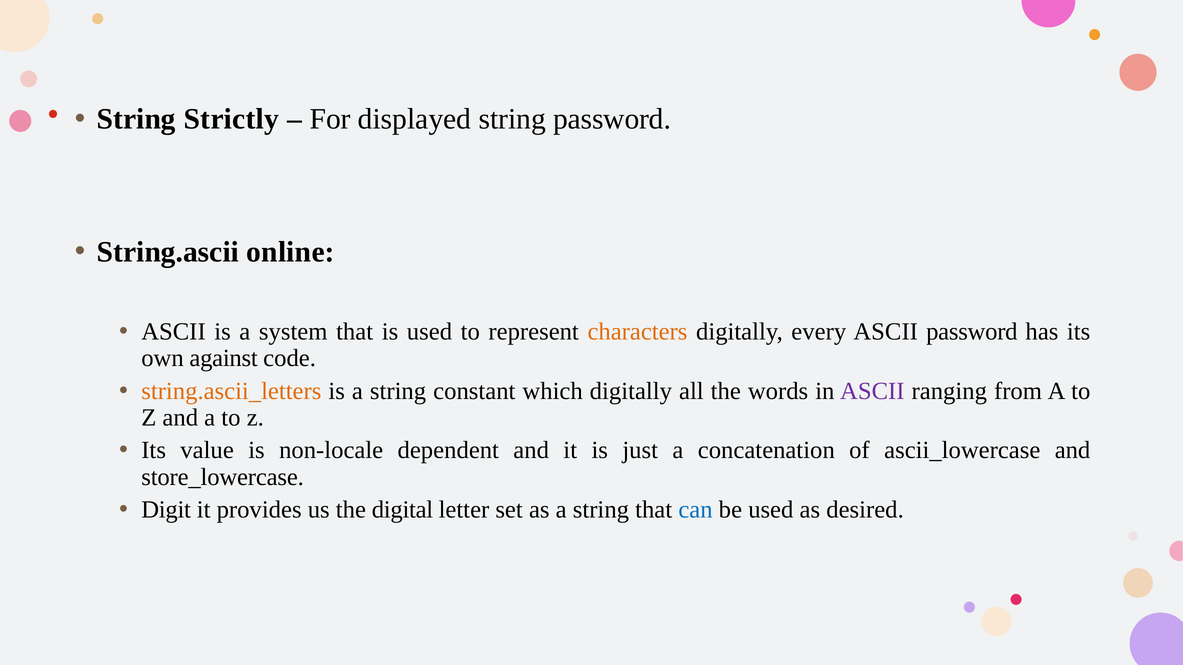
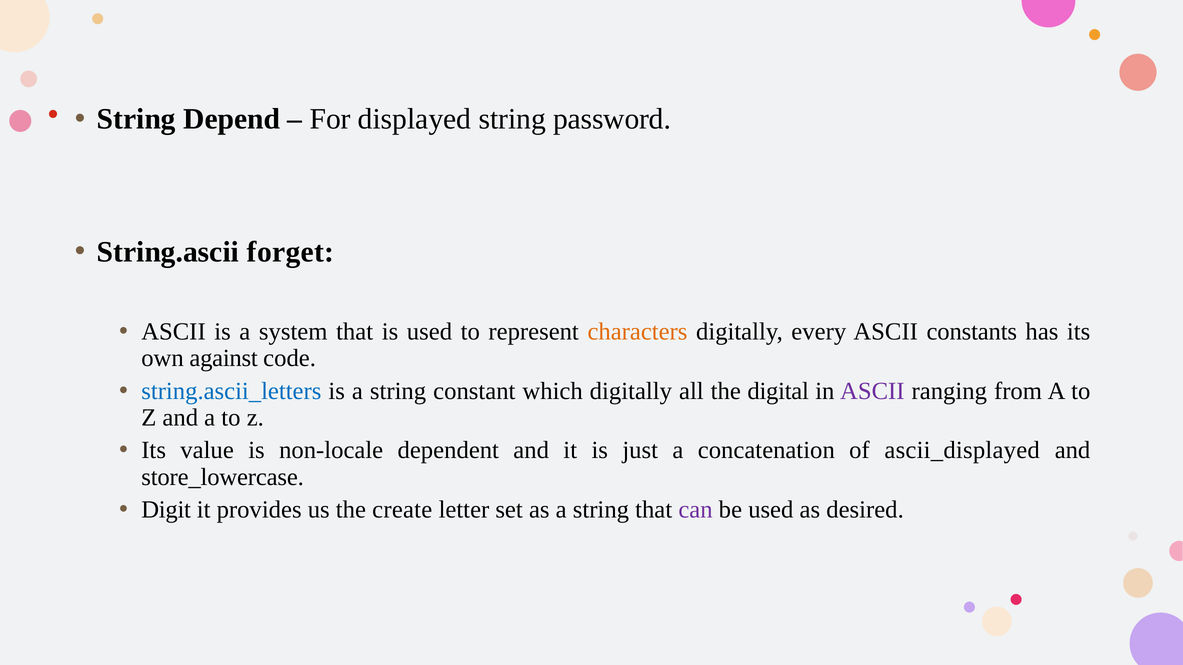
Strictly: Strictly -> Depend
online: online -> forget
ASCII password: password -> constants
string.ascii_letters colour: orange -> blue
words: words -> digital
ascii_lowercase: ascii_lowercase -> ascii_displayed
digital: digital -> create
can colour: blue -> purple
